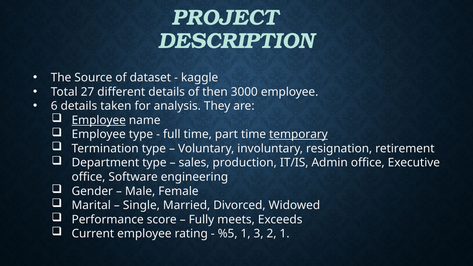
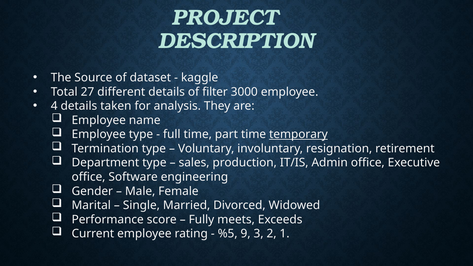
then: then -> filter
6: 6 -> 4
Employee at (99, 120) underline: present -> none
%5 1: 1 -> 9
